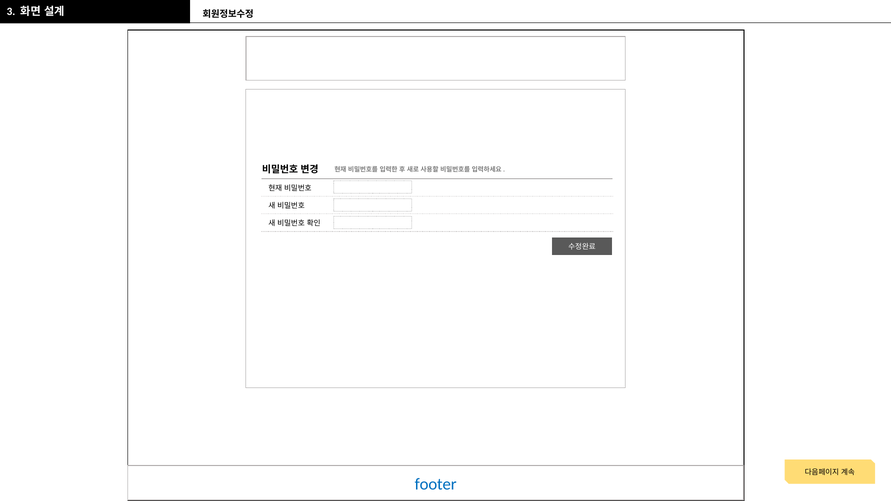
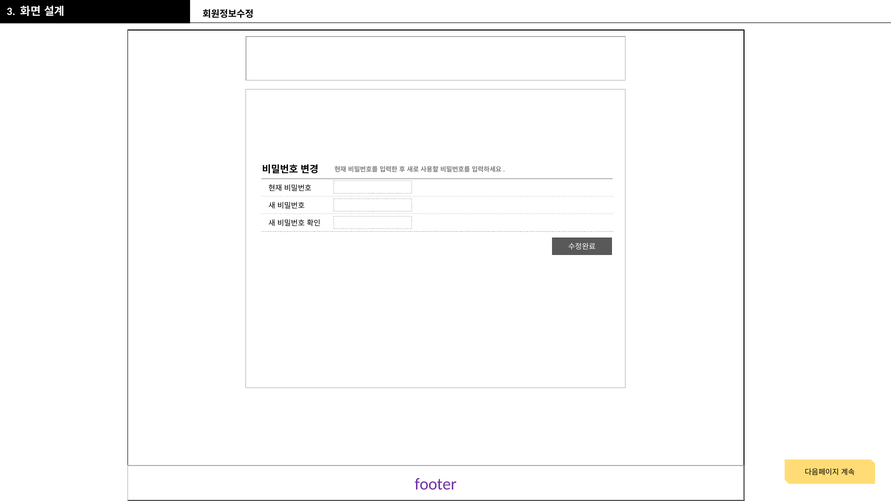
footer colour: blue -> purple
